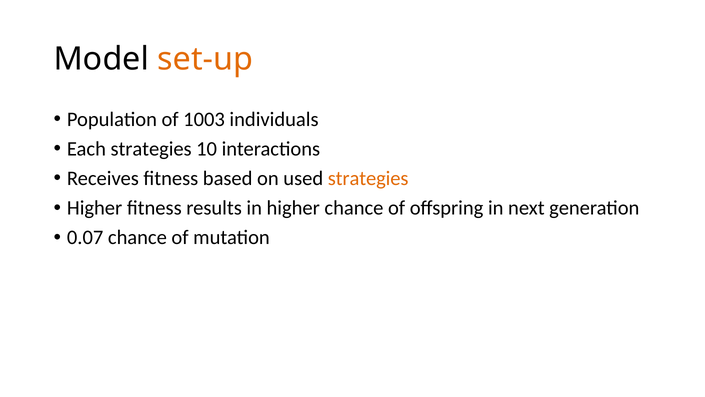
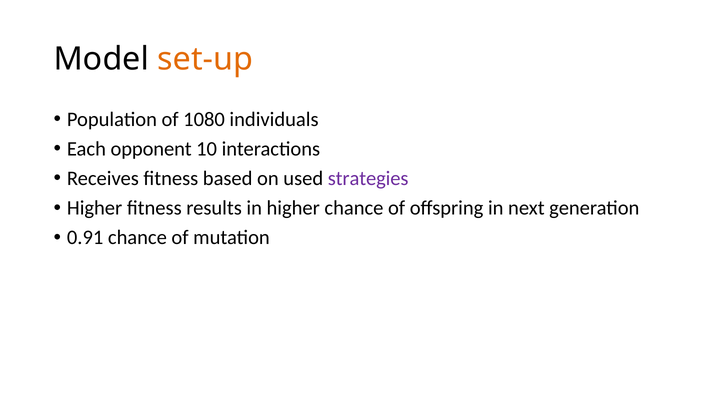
1003: 1003 -> 1080
Each strategies: strategies -> opponent
strategies at (368, 178) colour: orange -> purple
0.07: 0.07 -> 0.91
